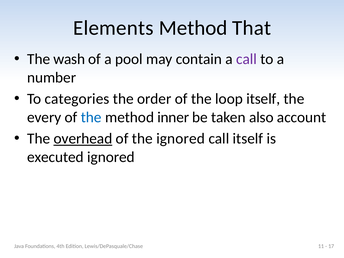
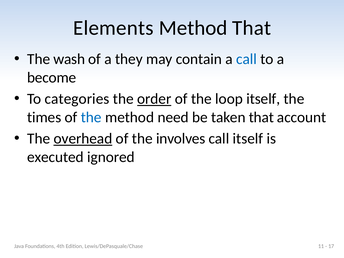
pool: pool -> they
call at (247, 59) colour: purple -> blue
number: number -> become
order underline: none -> present
every: every -> times
inner: inner -> need
taken also: also -> that
the ignored: ignored -> involves
